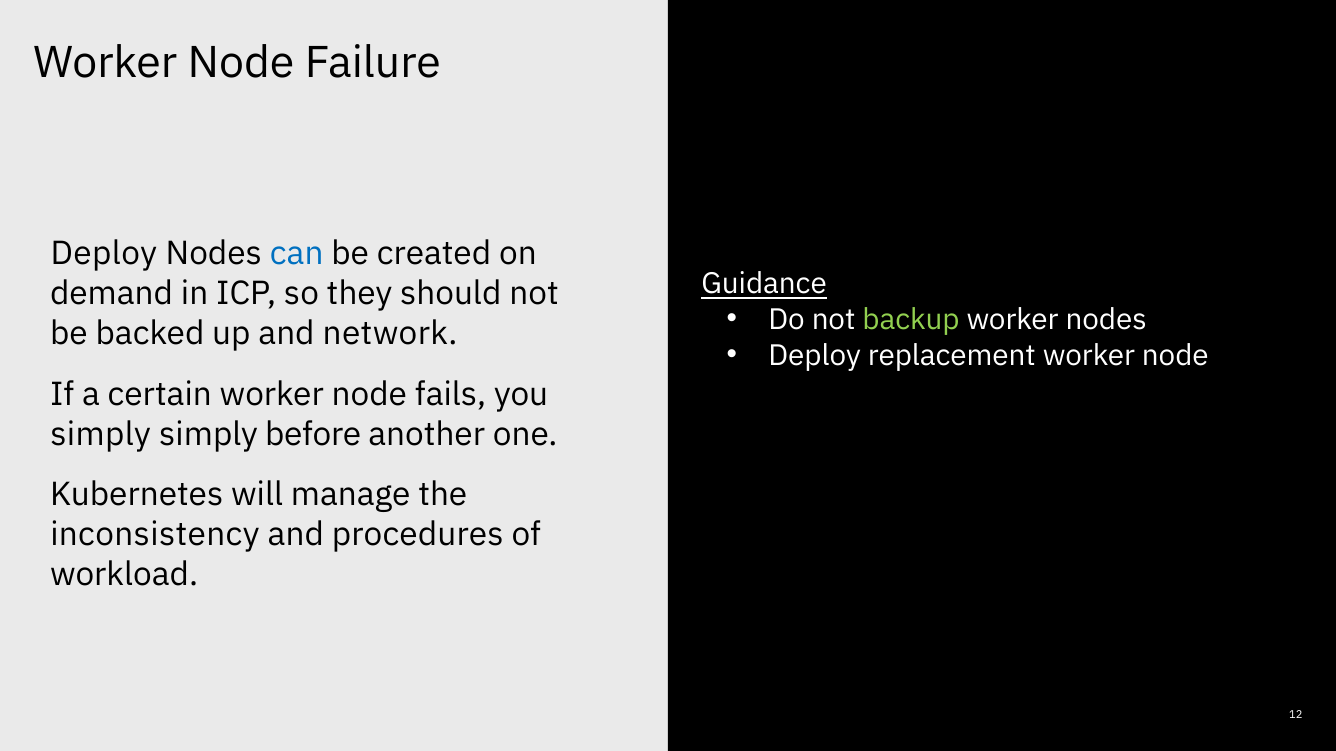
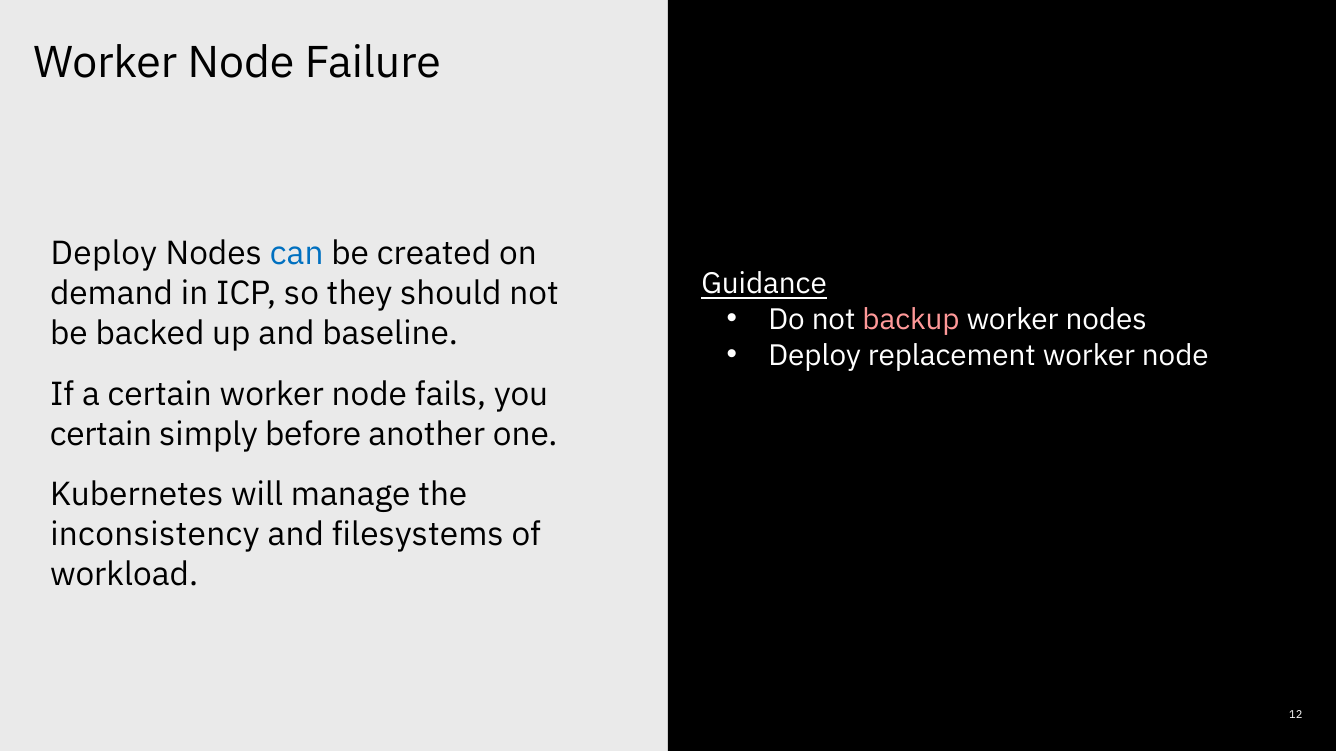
backup colour: light green -> pink
network: network -> baseline
simply at (101, 434): simply -> certain
procedures: procedures -> filesystems
